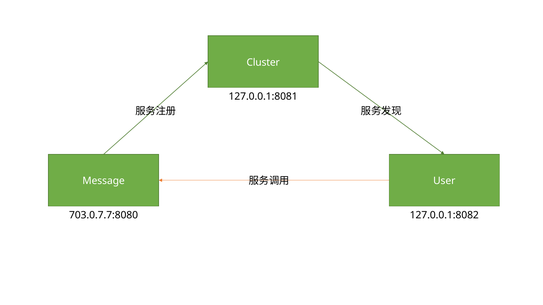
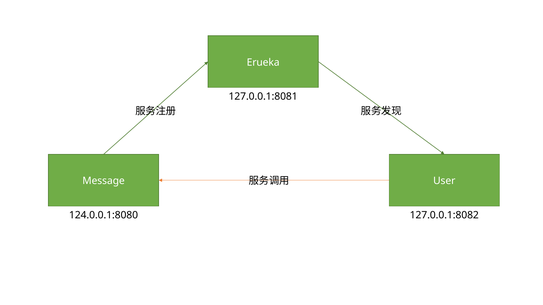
Cluster: Cluster -> Erueka
703.0.7.7:8080: 703.0.7.7:8080 -> 124.0.0.1:8080
